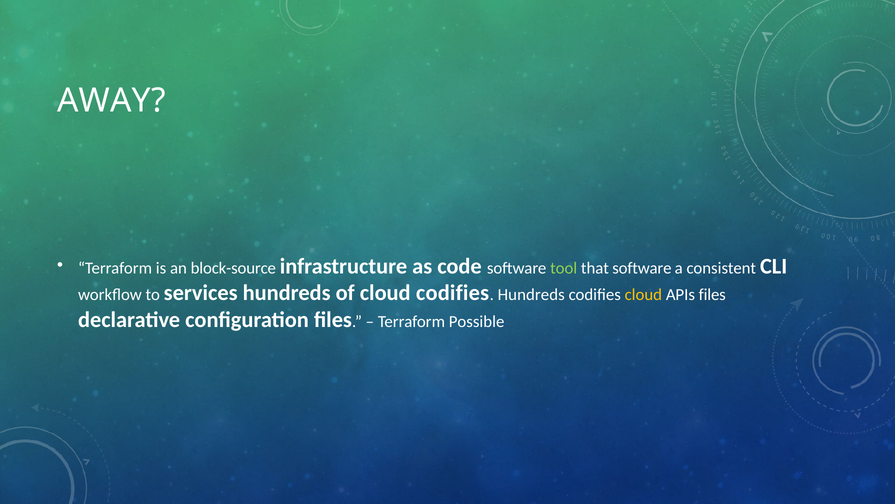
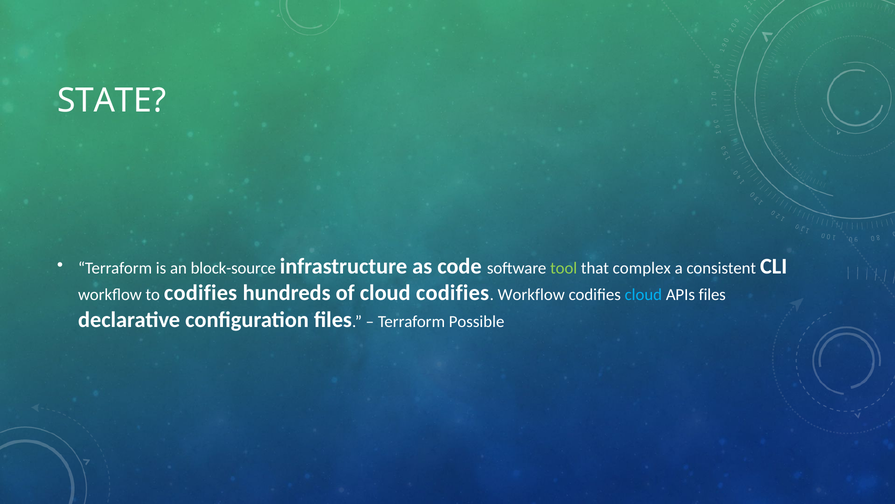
AWAY: AWAY -> STATE
that software: software -> complex
to services: services -> codifies
Hundreds at (531, 295): Hundreds -> Workflow
cloud at (643, 295) colour: yellow -> light blue
